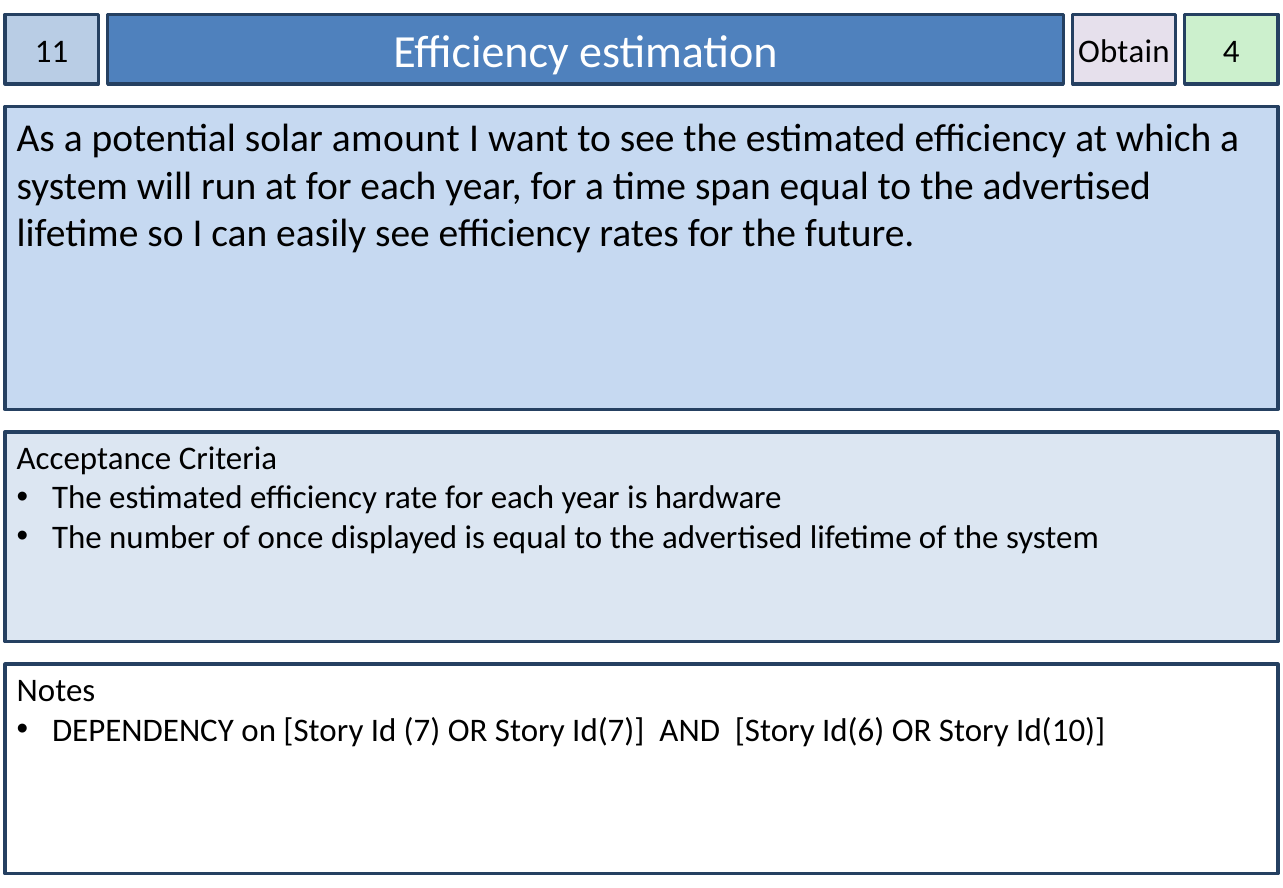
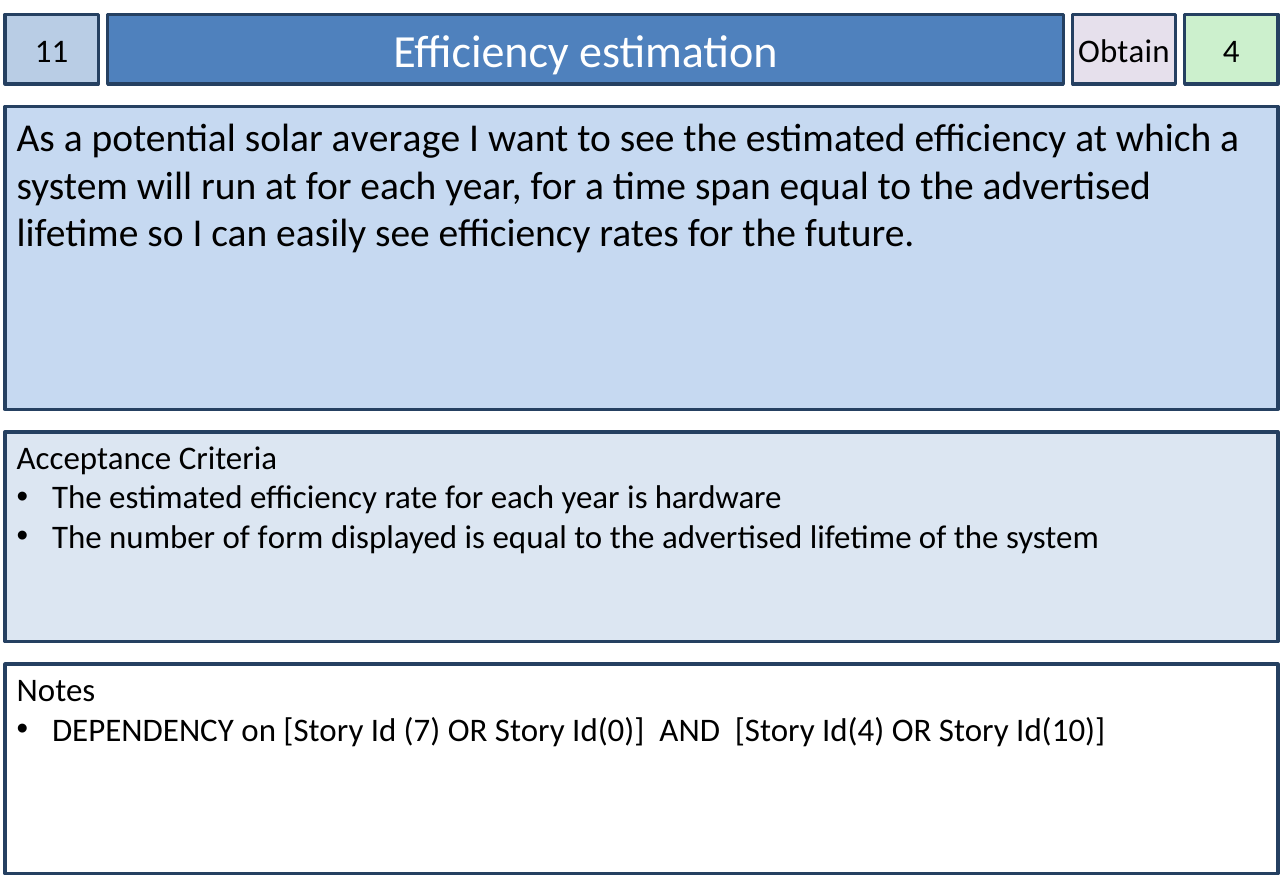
amount: amount -> average
once: once -> form
Id(7: Id(7 -> Id(0
Id(6: Id(6 -> Id(4
